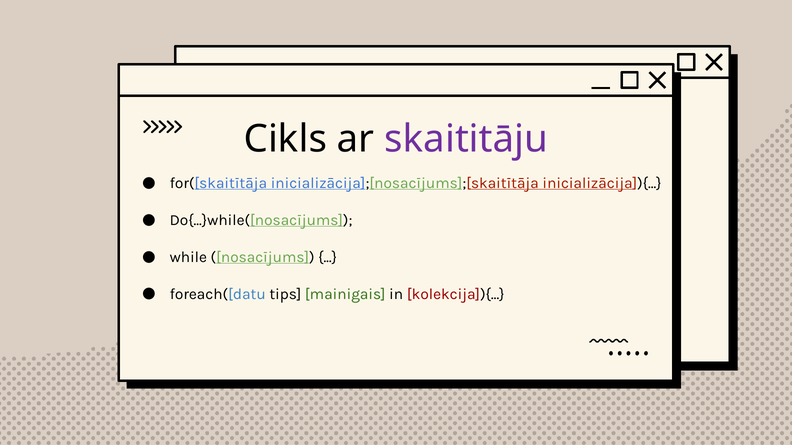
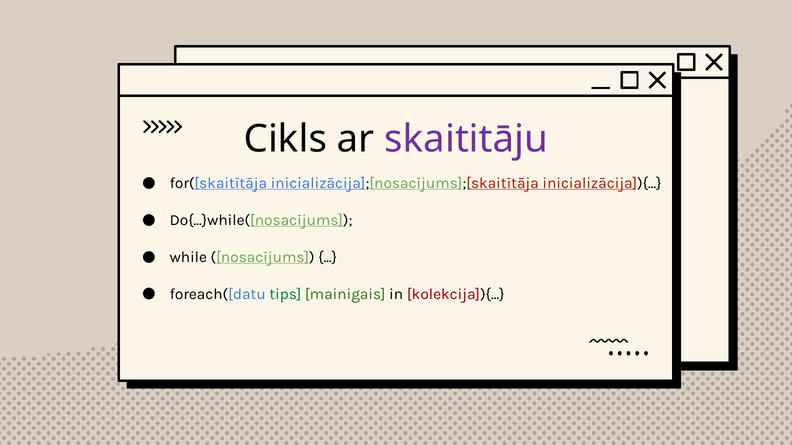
tips colour: black -> green
